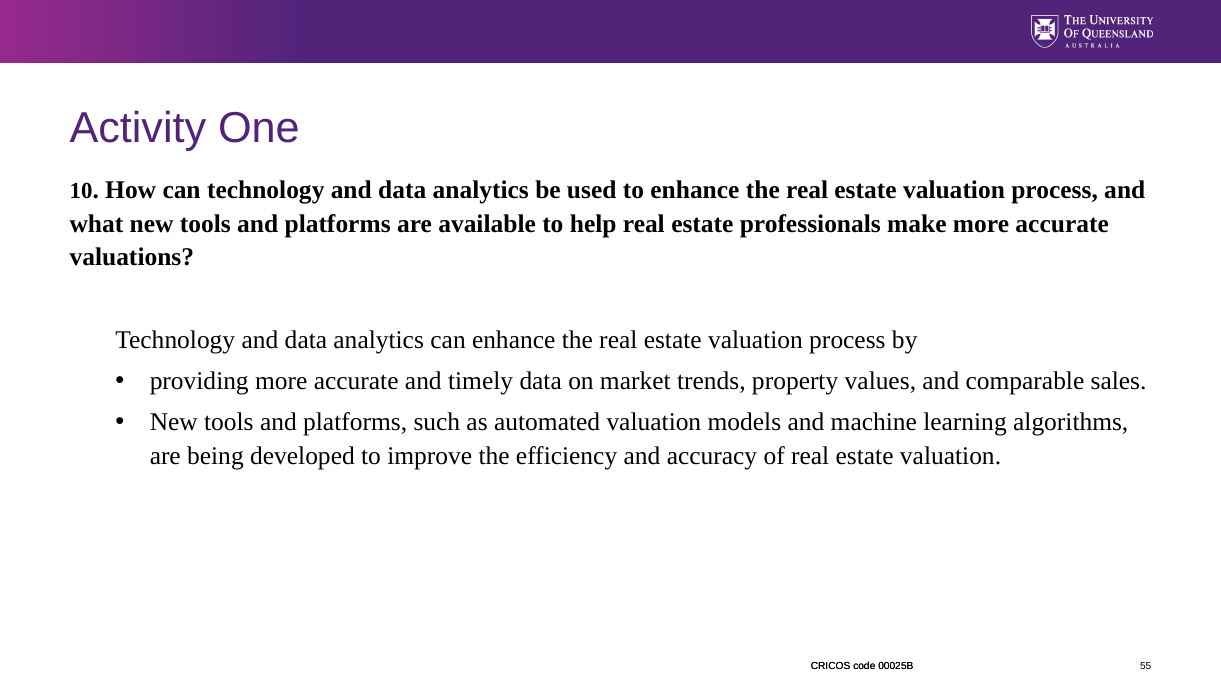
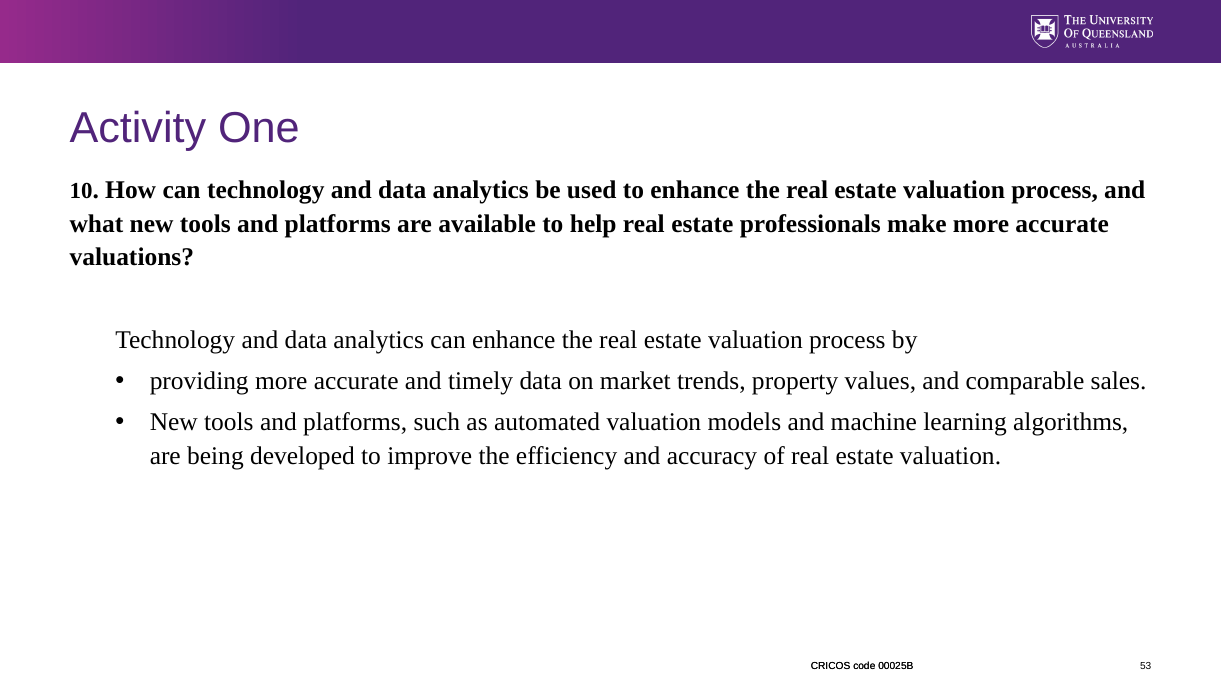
55: 55 -> 53
